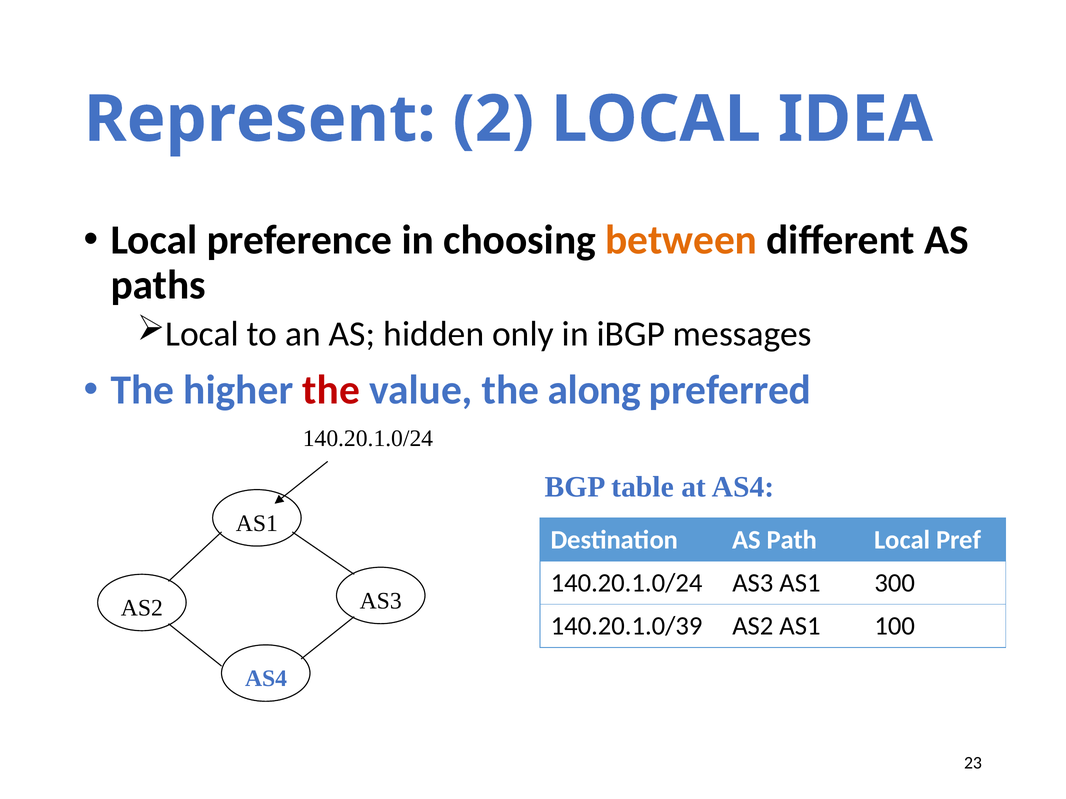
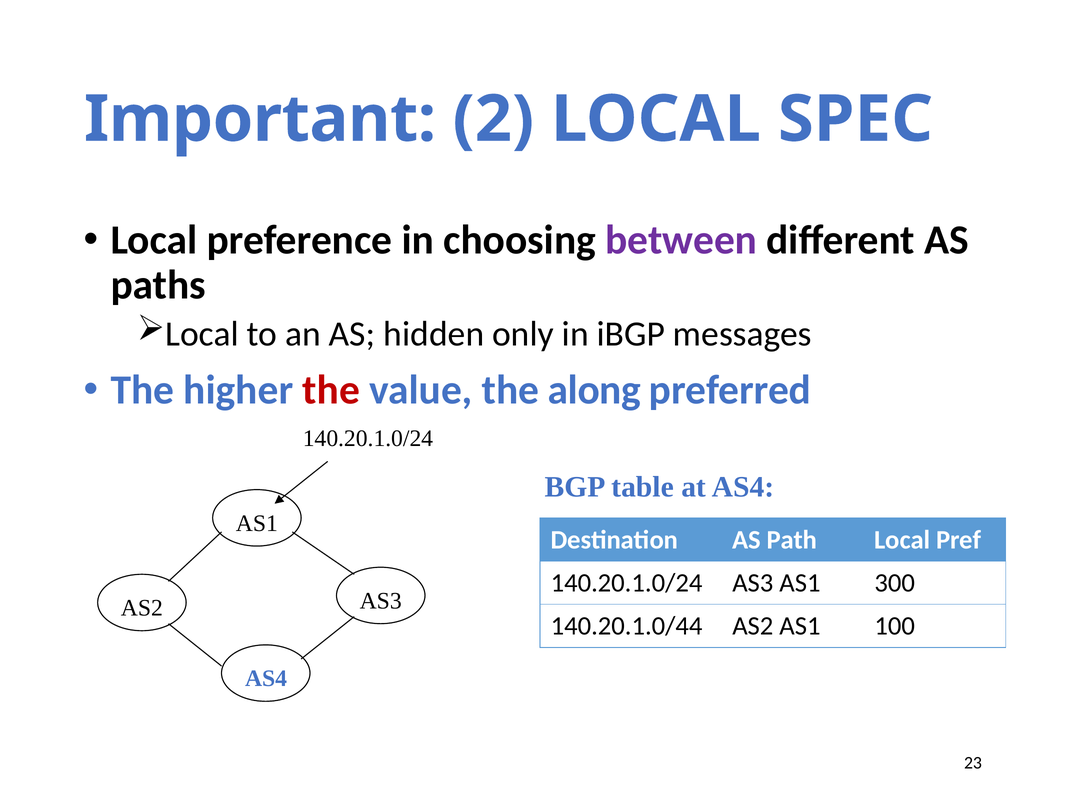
Represent: Represent -> Important
IDEA: IDEA -> SPEC
between colour: orange -> purple
140.20.1.0/39: 140.20.1.0/39 -> 140.20.1.0/44
